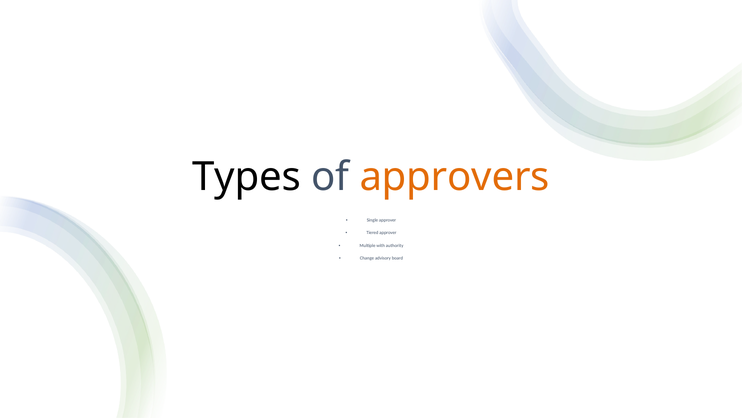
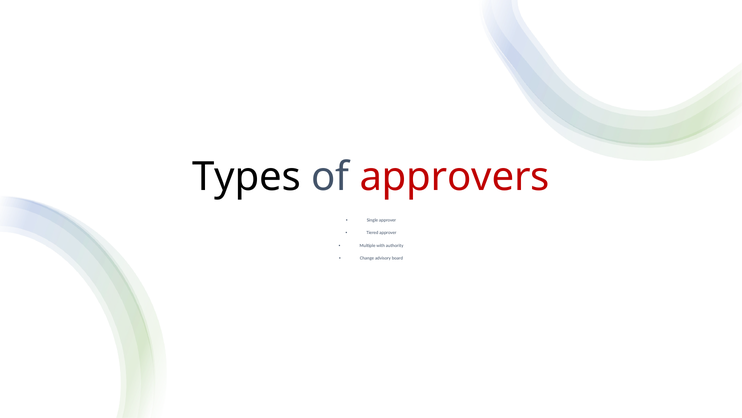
approvers colour: orange -> red
